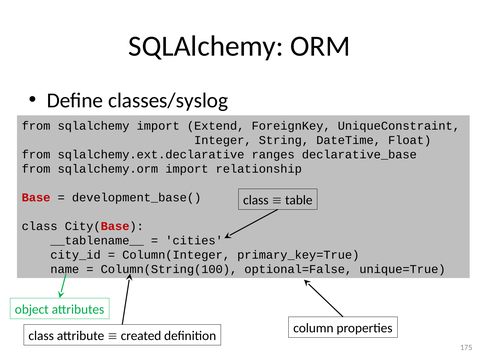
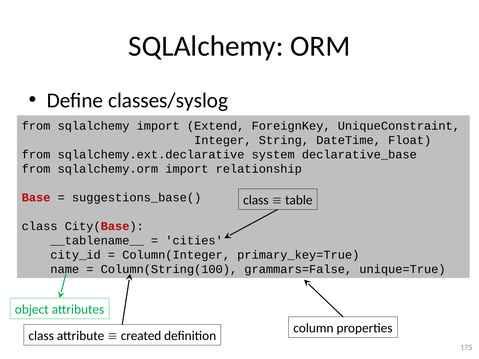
ranges: ranges -> system
development_base(: development_base( -> suggestions_base(
optional=False: optional=False -> grammars=False
